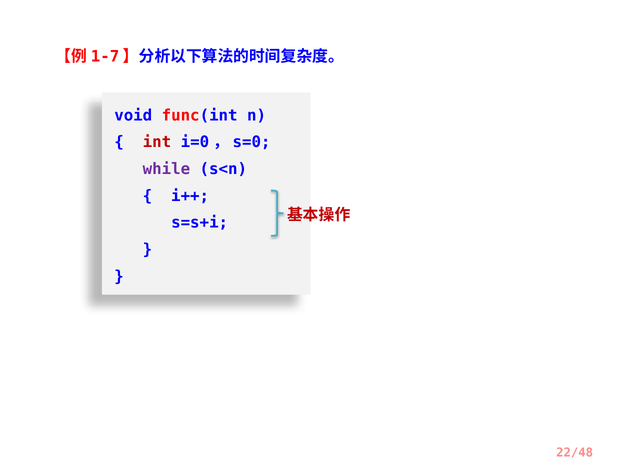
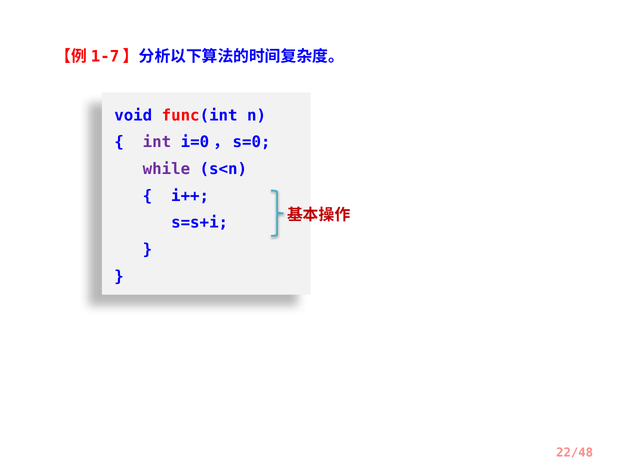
int colour: red -> purple
